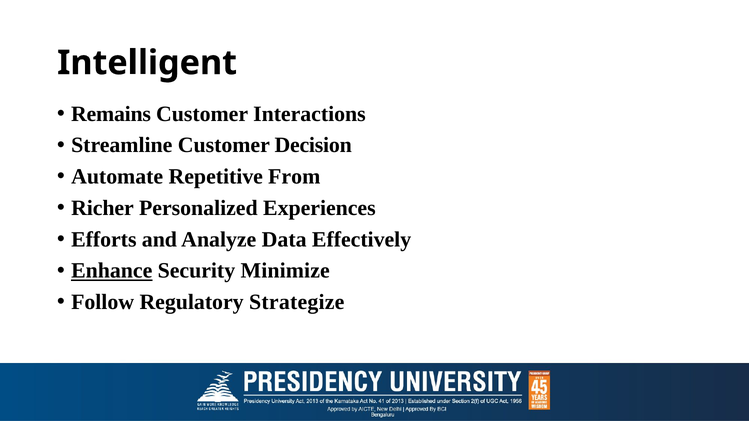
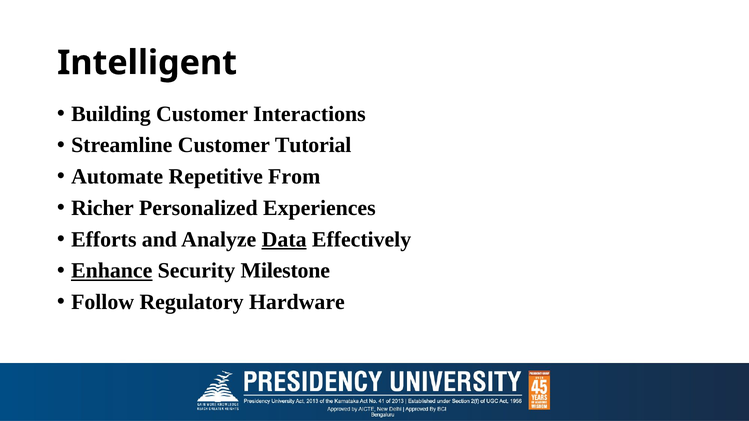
Remains: Remains -> Building
Decision: Decision -> Tutorial
Data underline: none -> present
Minimize: Minimize -> Milestone
Strategize: Strategize -> Hardware
